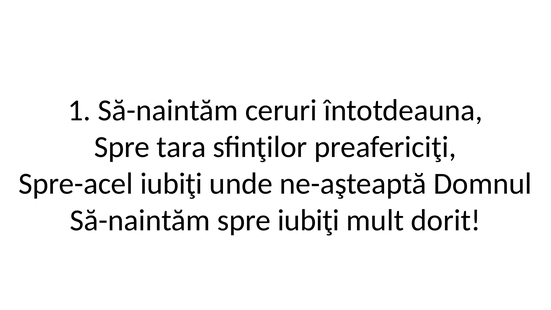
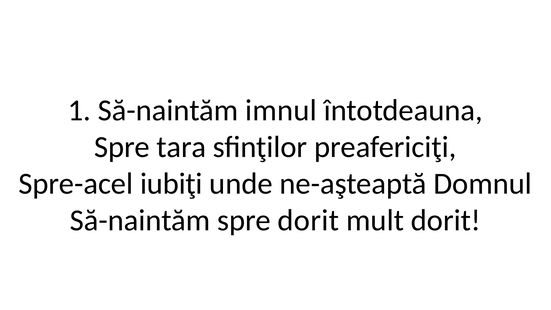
ceruri: ceruri -> imnul
spre iubiţi: iubiţi -> dorit
